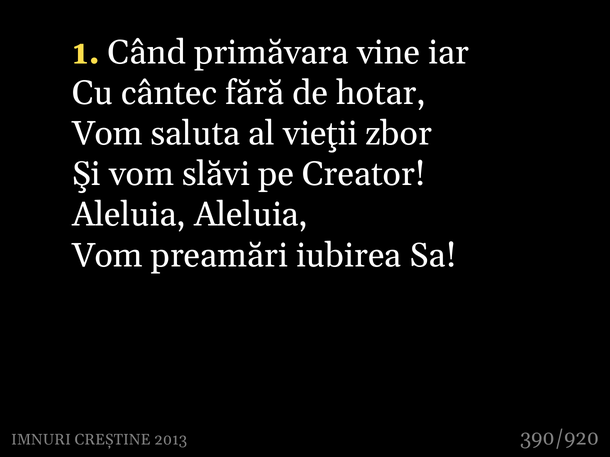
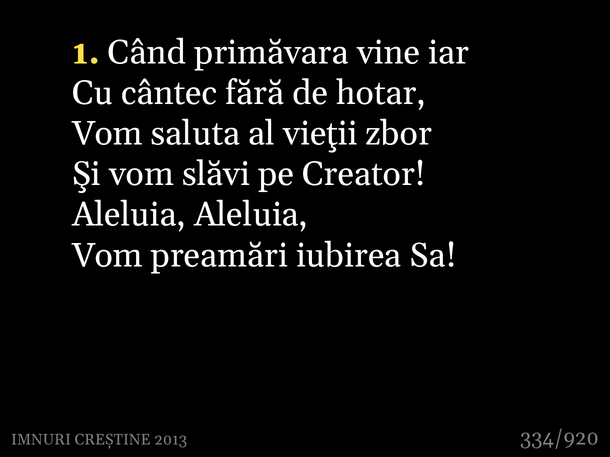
390/920: 390/920 -> 334/920
